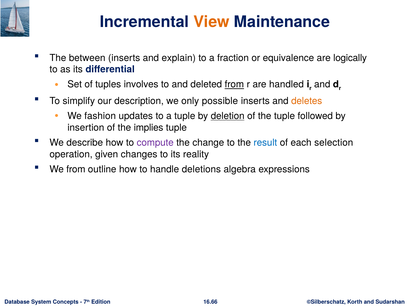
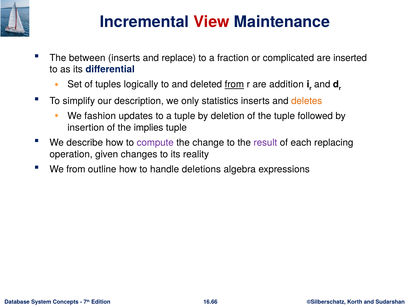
View colour: orange -> red
explain: explain -> replace
equivalence: equivalence -> complicated
logically: logically -> inserted
involves: involves -> logically
handled: handled -> addition
possible: possible -> statistics
deletion underline: present -> none
result colour: blue -> purple
selection: selection -> replacing
